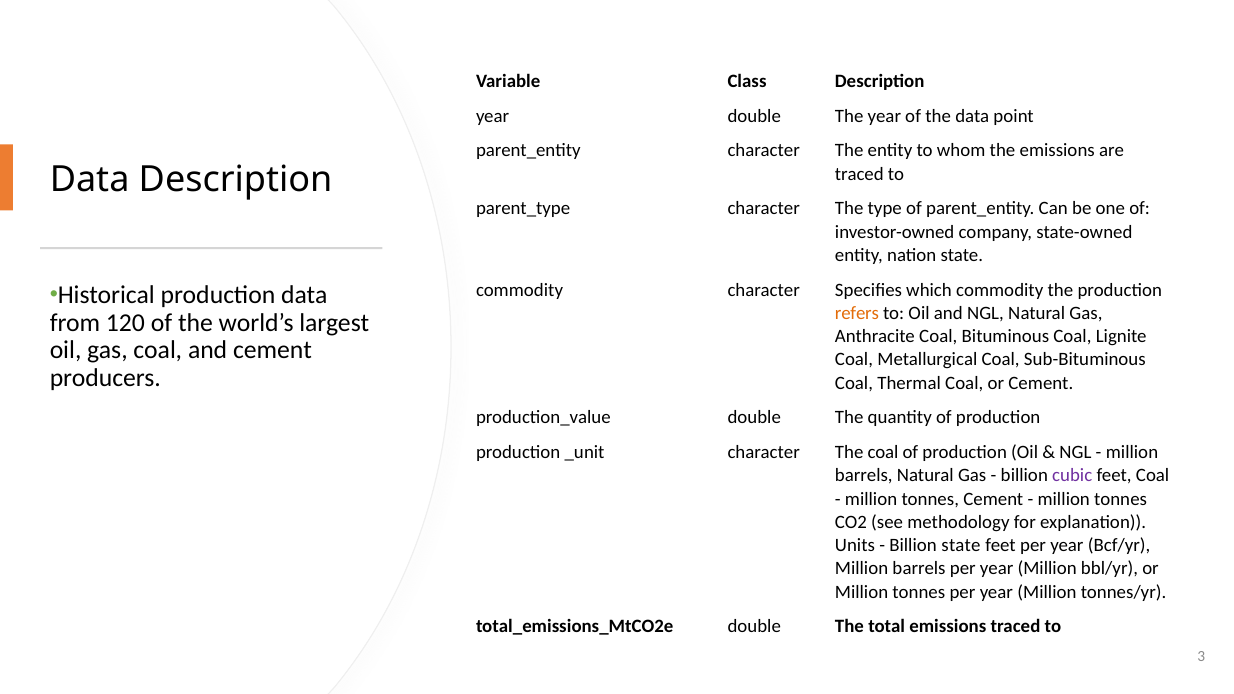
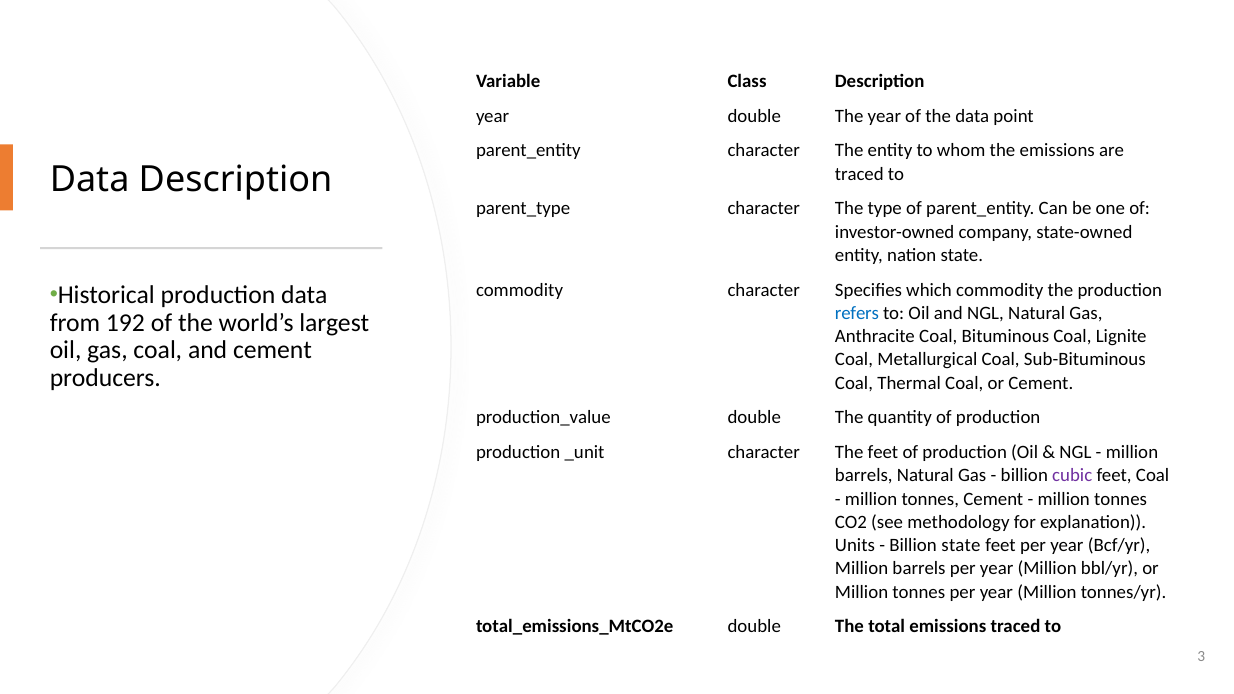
refers colour: orange -> blue
120: 120 -> 192
The coal: coal -> feet
